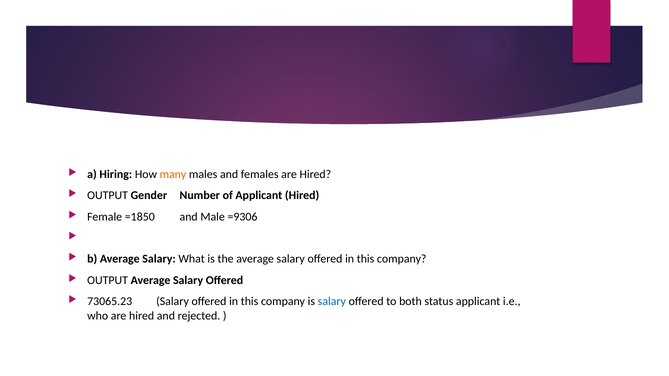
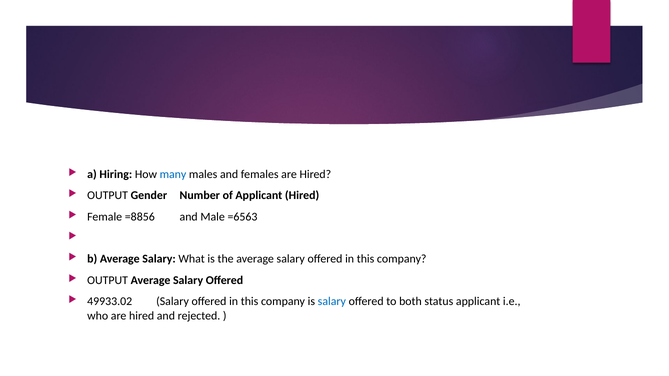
many colour: orange -> blue
=1850: =1850 -> =8856
=9306: =9306 -> =6563
73065.23: 73065.23 -> 49933.02
